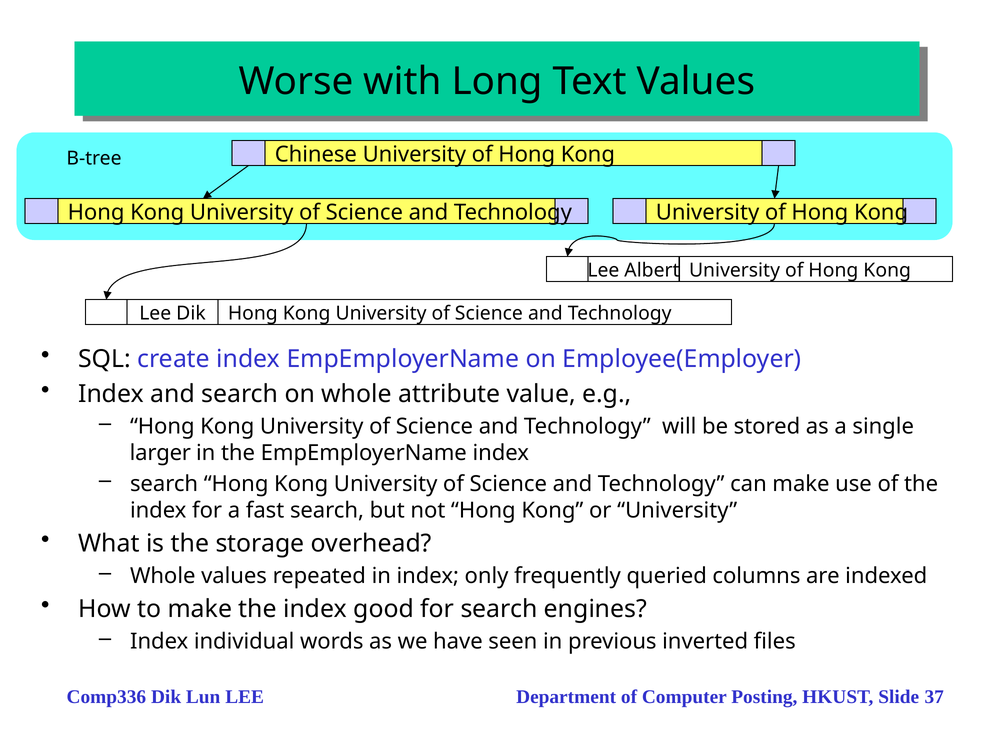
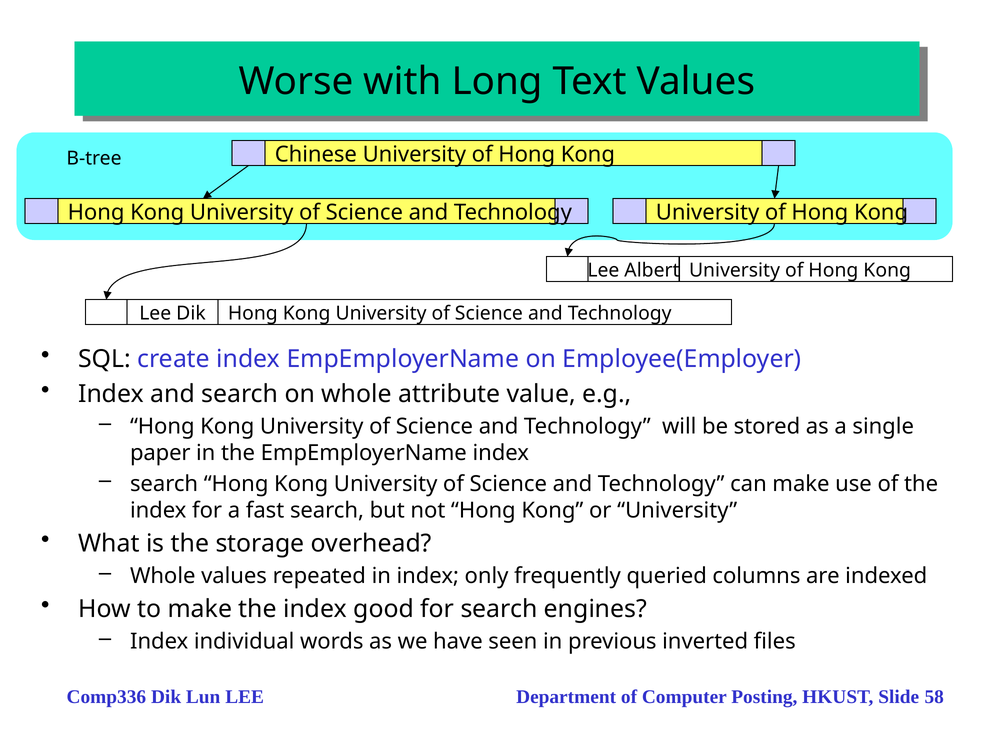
larger: larger -> paper
37: 37 -> 58
